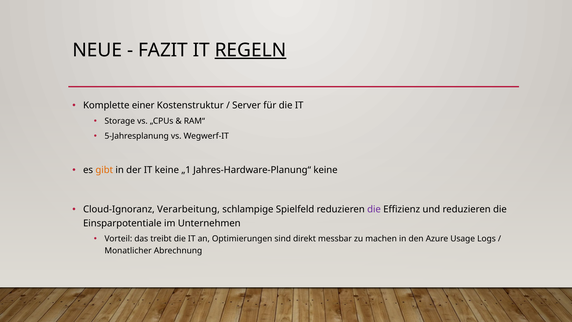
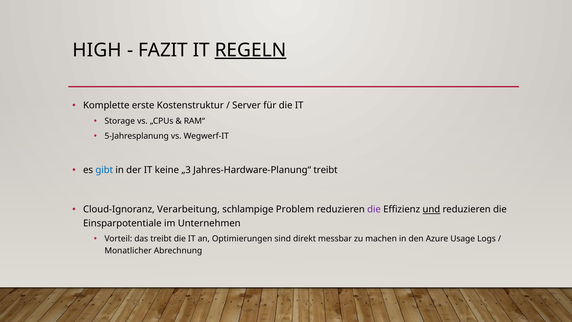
NEUE: NEUE -> HIGH
einer: einer -> erste
gibt colour: orange -> blue
„1: „1 -> „3
Jahres-Hardware-Planung“ keine: keine -> treibt
Spielfeld: Spielfeld -> Problem
und underline: none -> present
